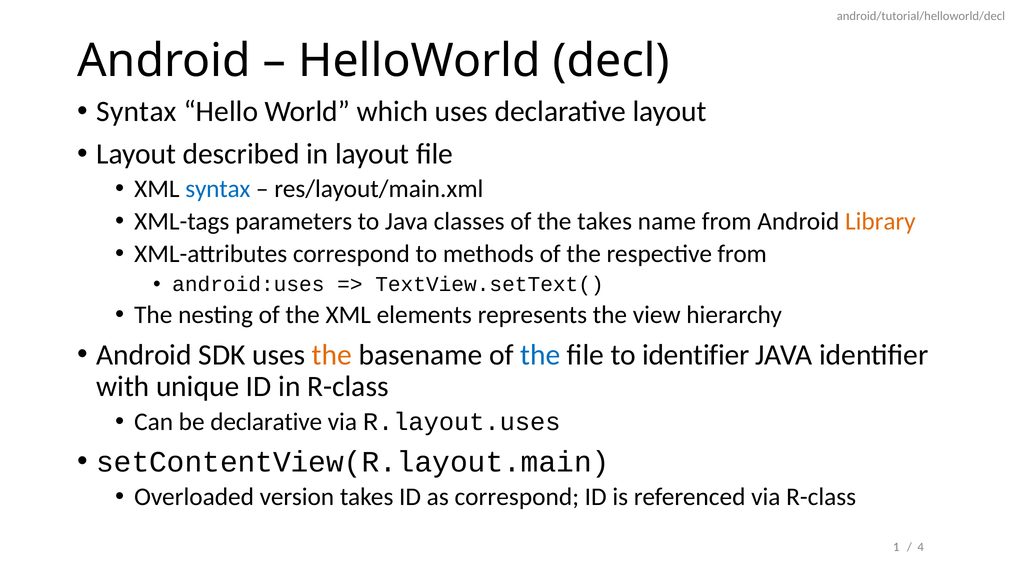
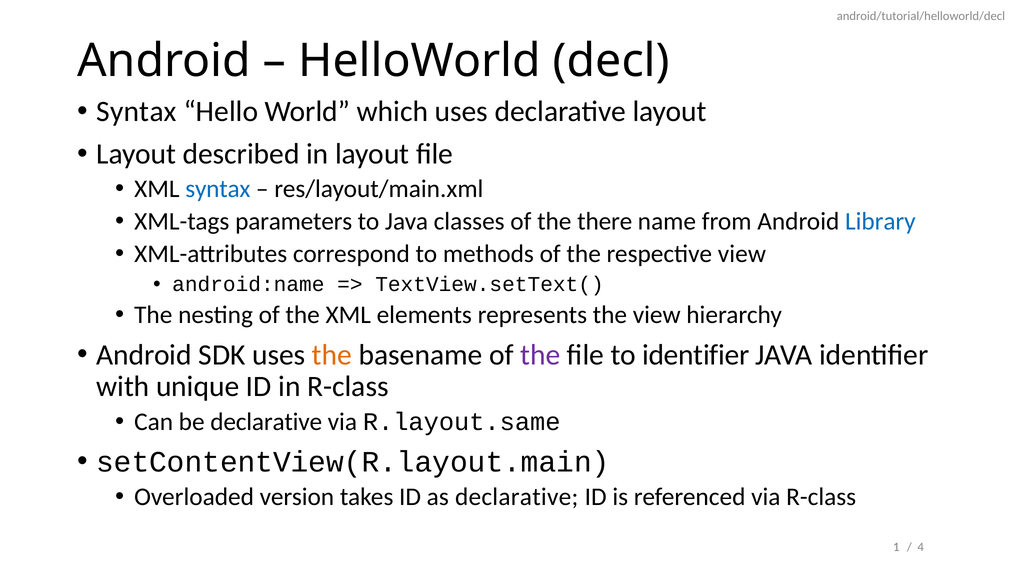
the takes: takes -> there
Library colour: orange -> blue
respective from: from -> view
android:uses: android:uses -> android:name
the at (540, 355) colour: blue -> purple
R.layout.uses: R.layout.uses -> R.layout.same
as correspond: correspond -> declarative
